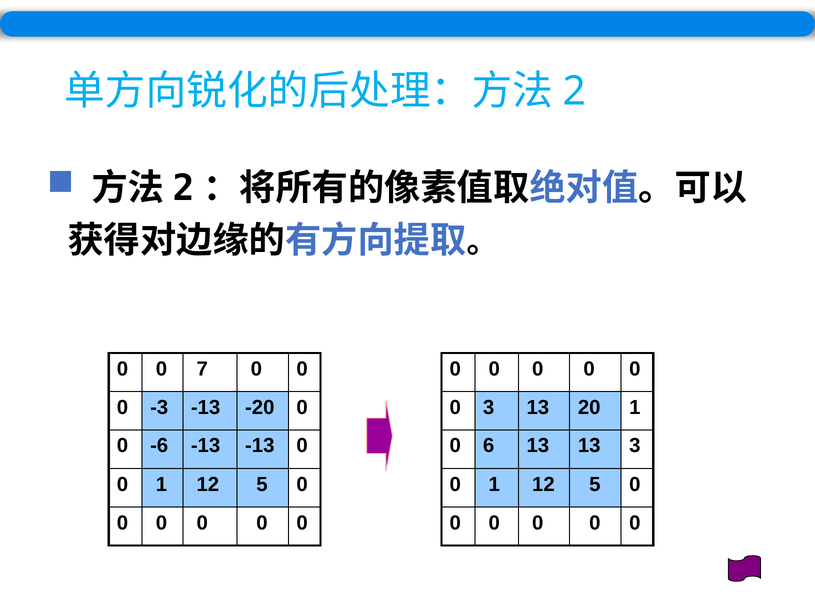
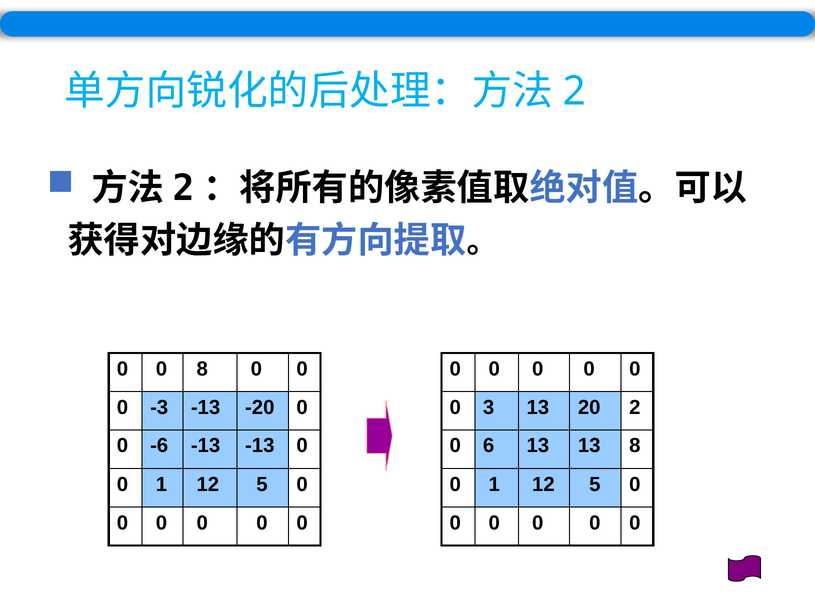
0 7: 7 -> 8
20 1: 1 -> 2
13 3: 3 -> 8
